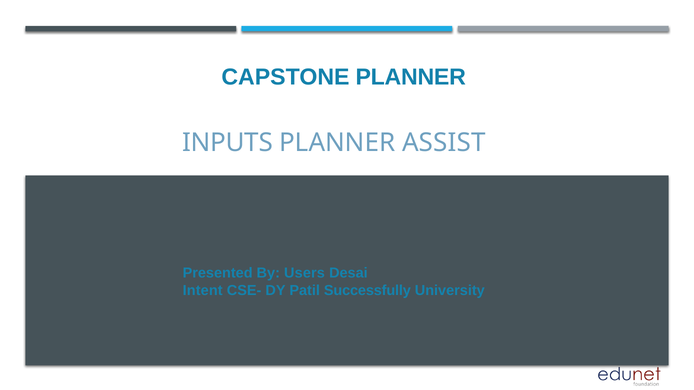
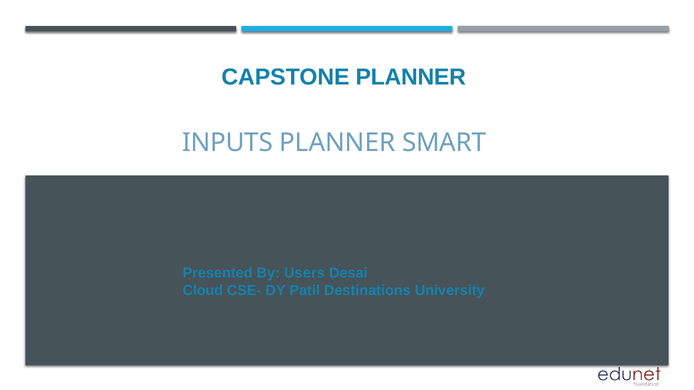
ASSIST: ASSIST -> SMART
Intent: Intent -> Cloud
Successfully: Successfully -> Destinations
